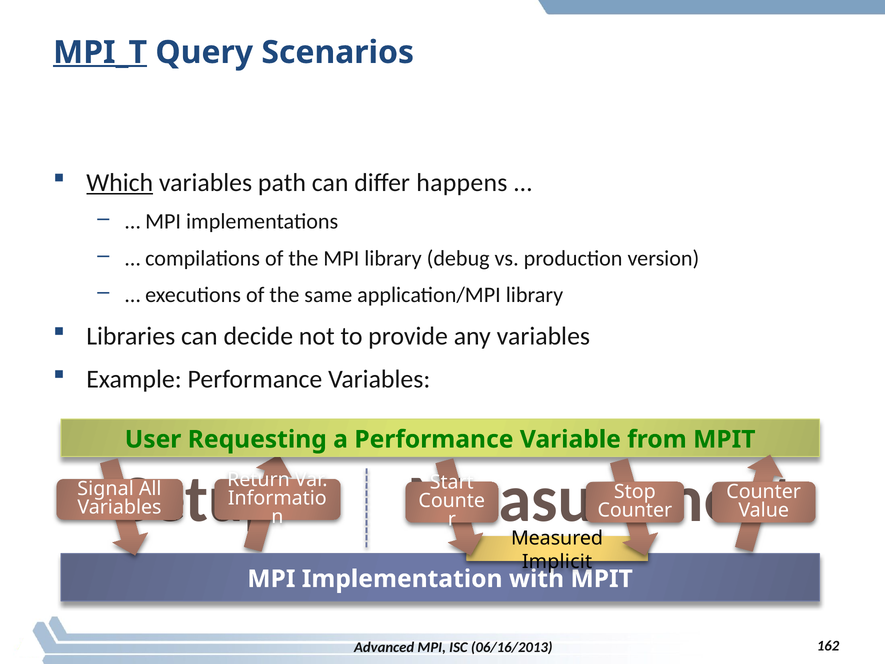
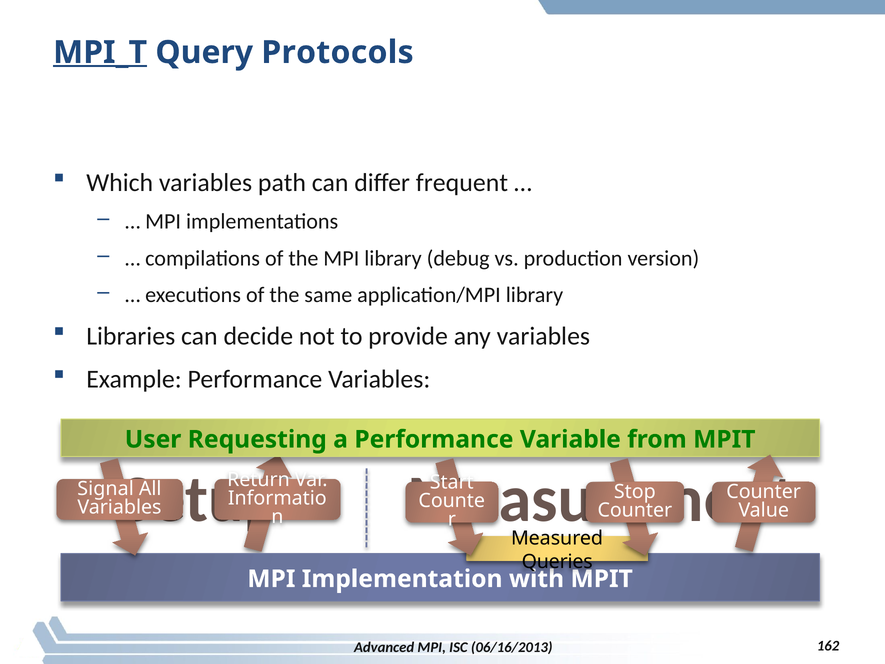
Scenarios: Scenarios -> Protocols
Which underline: present -> none
happens: happens -> frequent
Implicit: Implicit -> Queries
